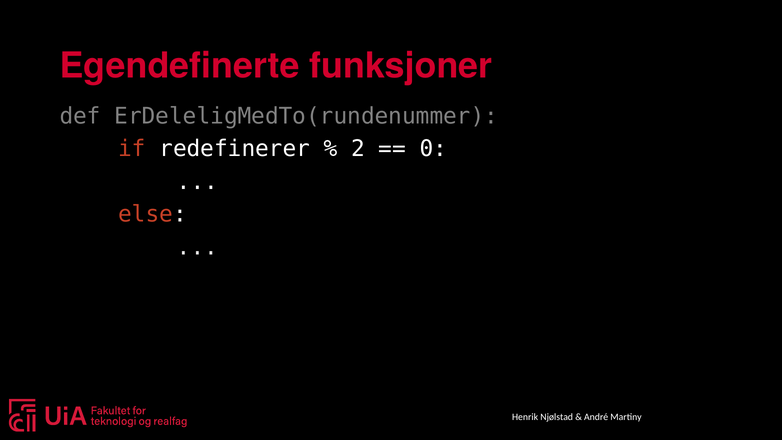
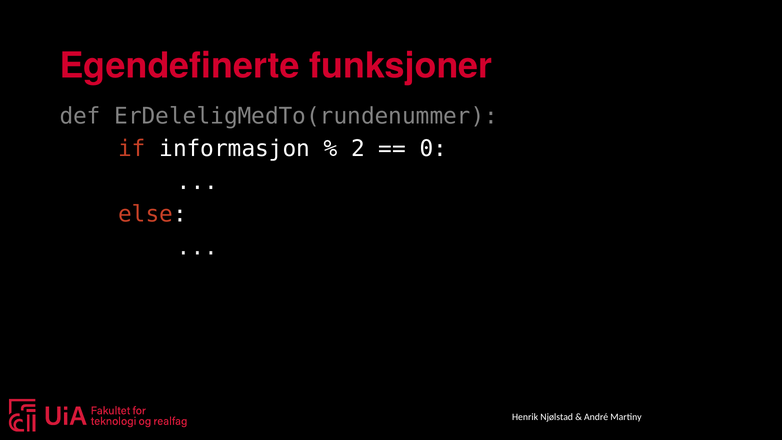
redefinerer: redefinerer -> informasjon
